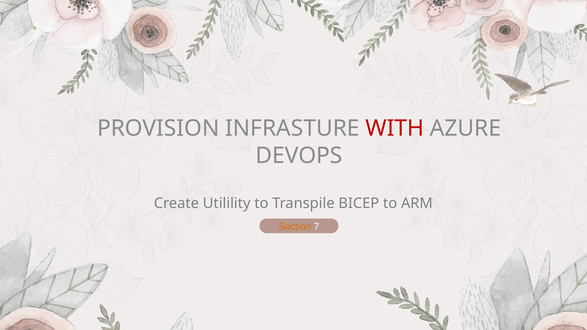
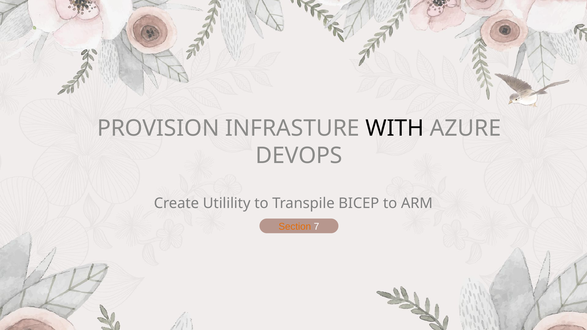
WITH colour: red -> black
